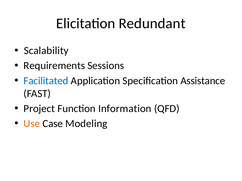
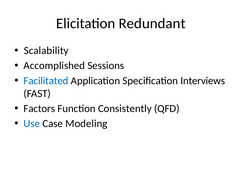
Requirements: Requirements -> Accomplished
Assistance: Assistance -> Interviews
Project: Project -> Factors
Information: Information -> Consistently
Use colour: orange -> blue
